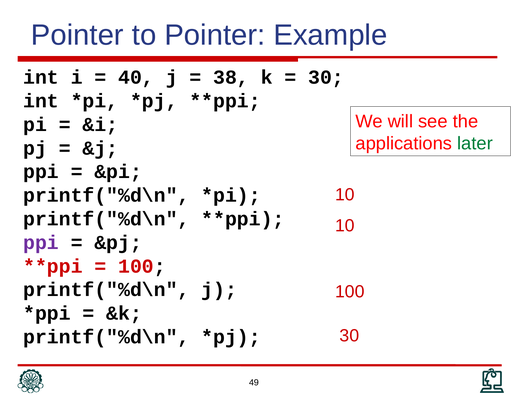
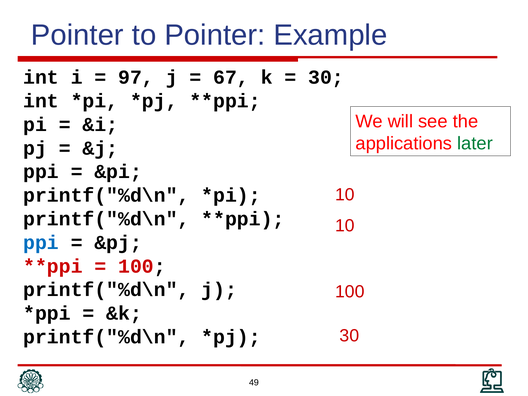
40: 40 -> 97
38: 38 -> 67
ppi at (41, 243) colour: purple -> blue
